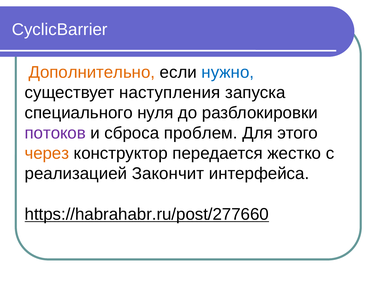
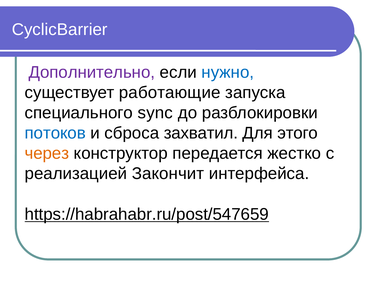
Дополнительно colour: orange -> purple
наступления: наступления -> работающие
нуля: нуля -> sync
потоков colour: purple -> blue
проблем: проблем -> захватил
https://habrahabr.ru/post/277660: https://habrahabr.ru/post/277660 -> https://habrahabr.ru/post/547659
